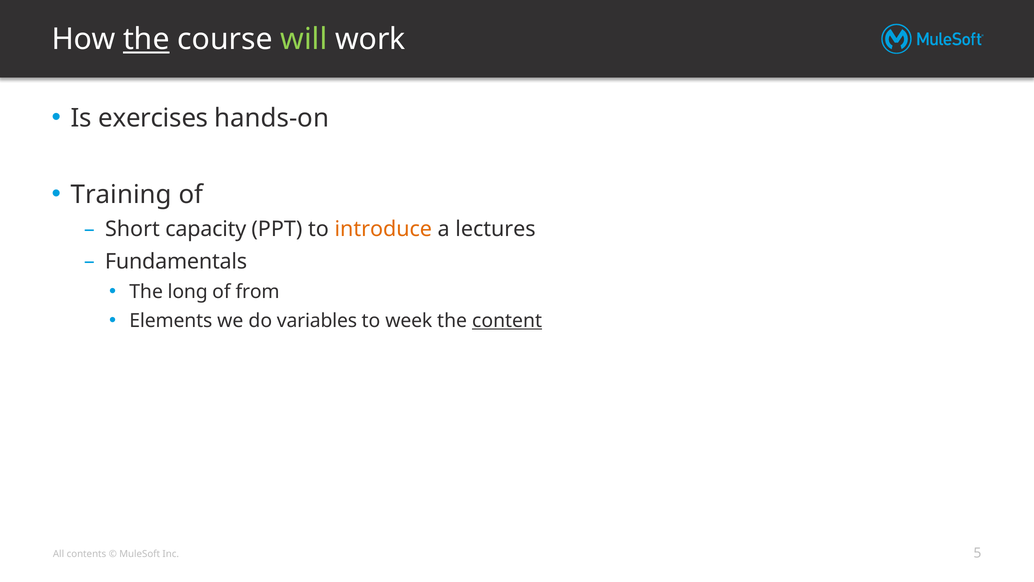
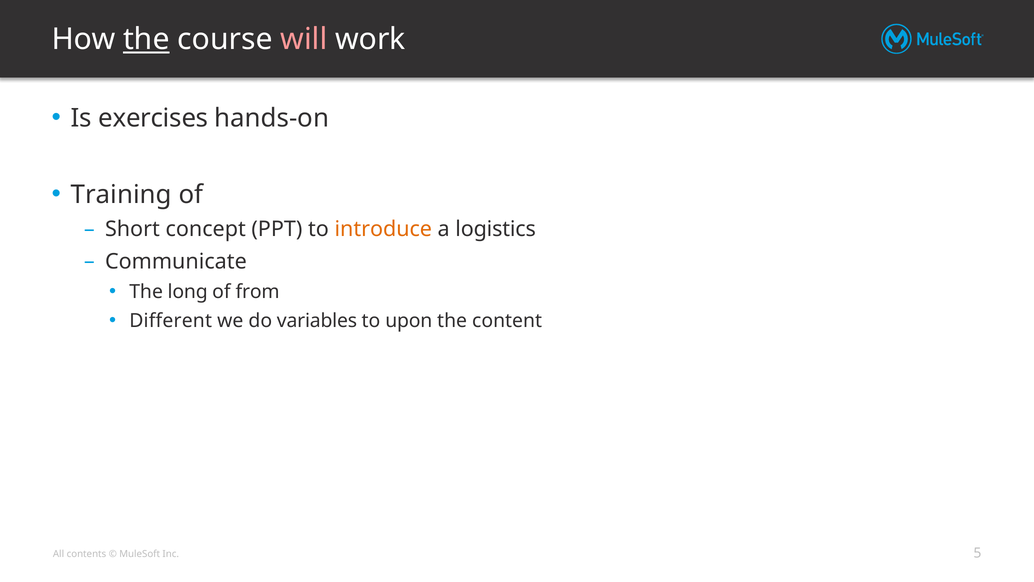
will colour: light green -> pink
capacity: capacity -> concept
lectures: lectures -> logistics
Fundamentals: Fundamentals -> Communicate
Elements: Elements -> Different
week: week -> upon
content underline: present -> none
